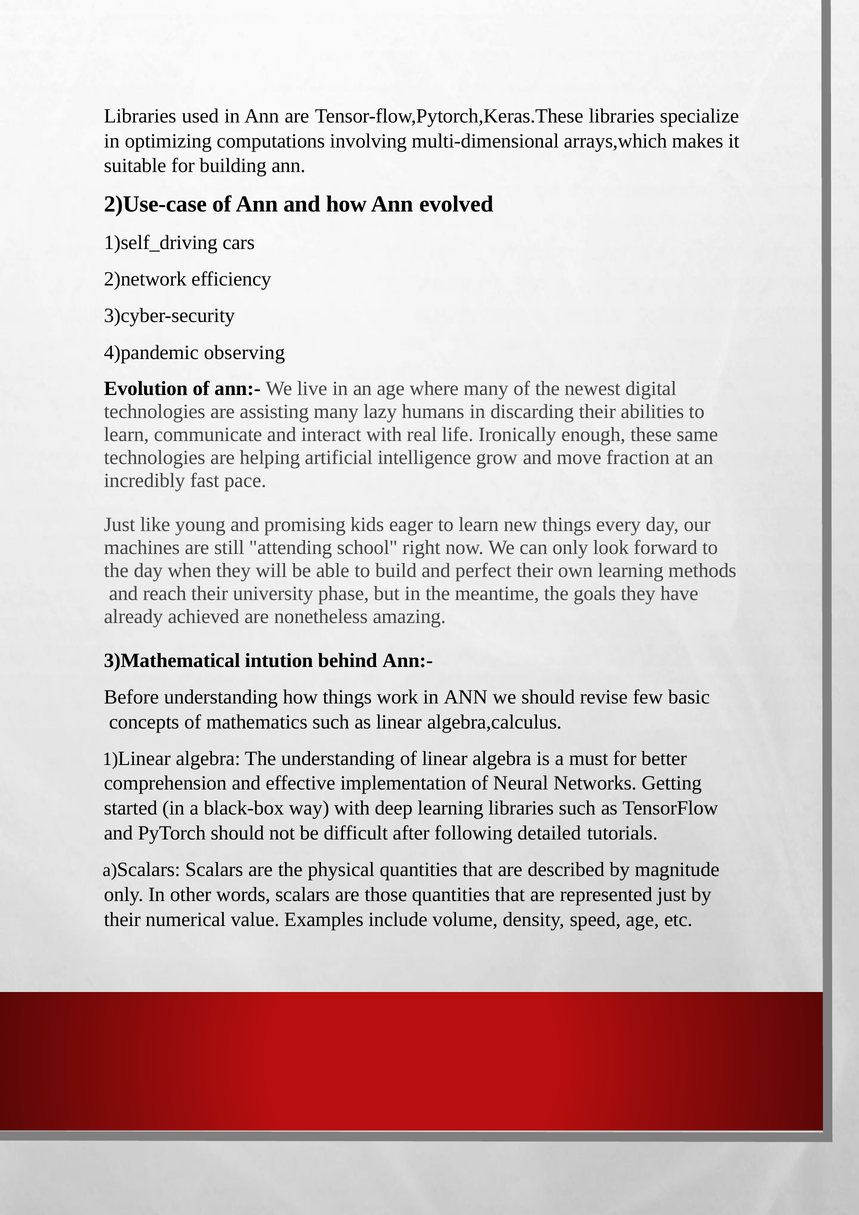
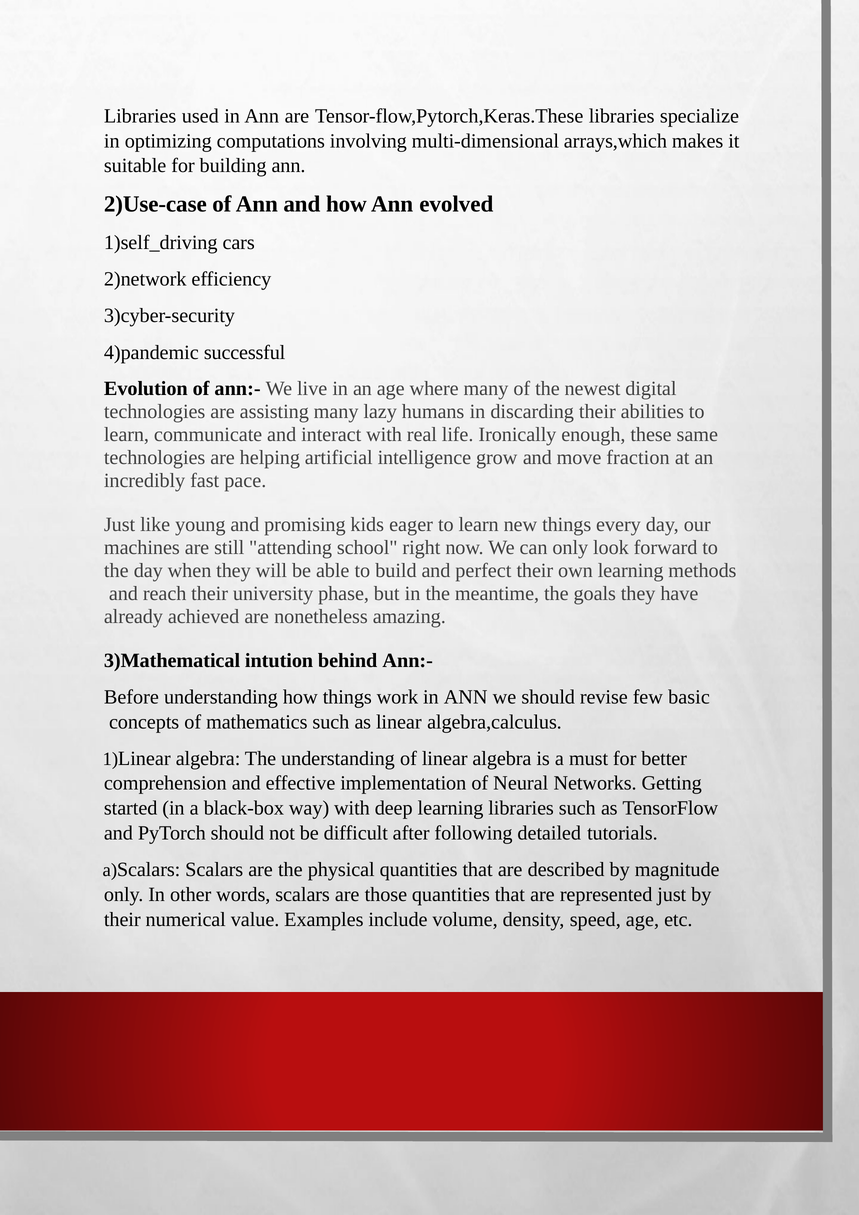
observing: observing -> successful
